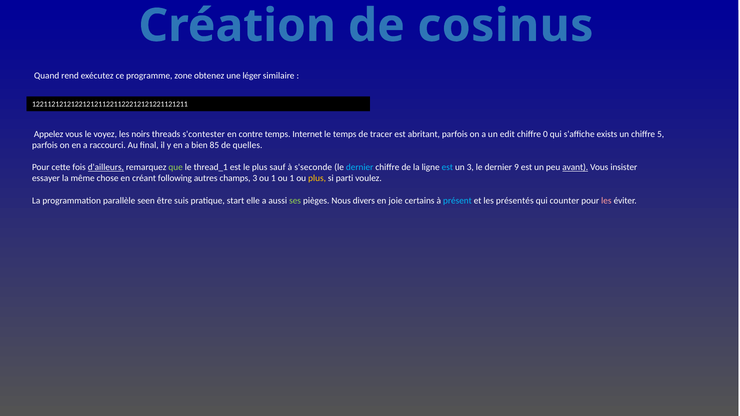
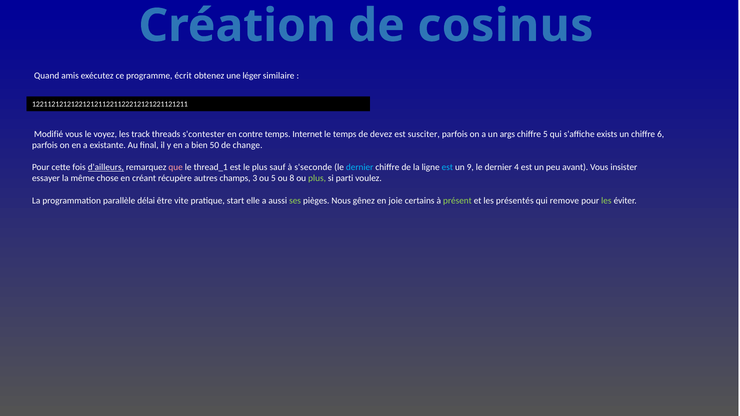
rend: rend -> amis
zone: zone -> écrit
Appelez: Appelez -> Modifié
noirs: noirs -> track
tracer: tracer -> devez
abritant: abritant -> susciter
edit: edit -> args
chiffre 0: 0 -> 5
5: 5 -> 6
raccourci: raccourci -> existante
85: 85 -> 50
quelles: quelles -> change
que colour: light green -> pink
un 3: 3 -> 9
9: 9 -> 4
avant underline: present -> none
following: following -> récupère
3 ou 1: 1 -> 5
1 at (292, 179): 1 -> 8
plus at (317, 179) colour: yellow -> light green
seen: seen -> délai
suis: suis -> vite
divers: divers -> gênez
présent colour: light blue -> light green
counter: counter -> remove
les at (606, 201) colour: pink -> light green
